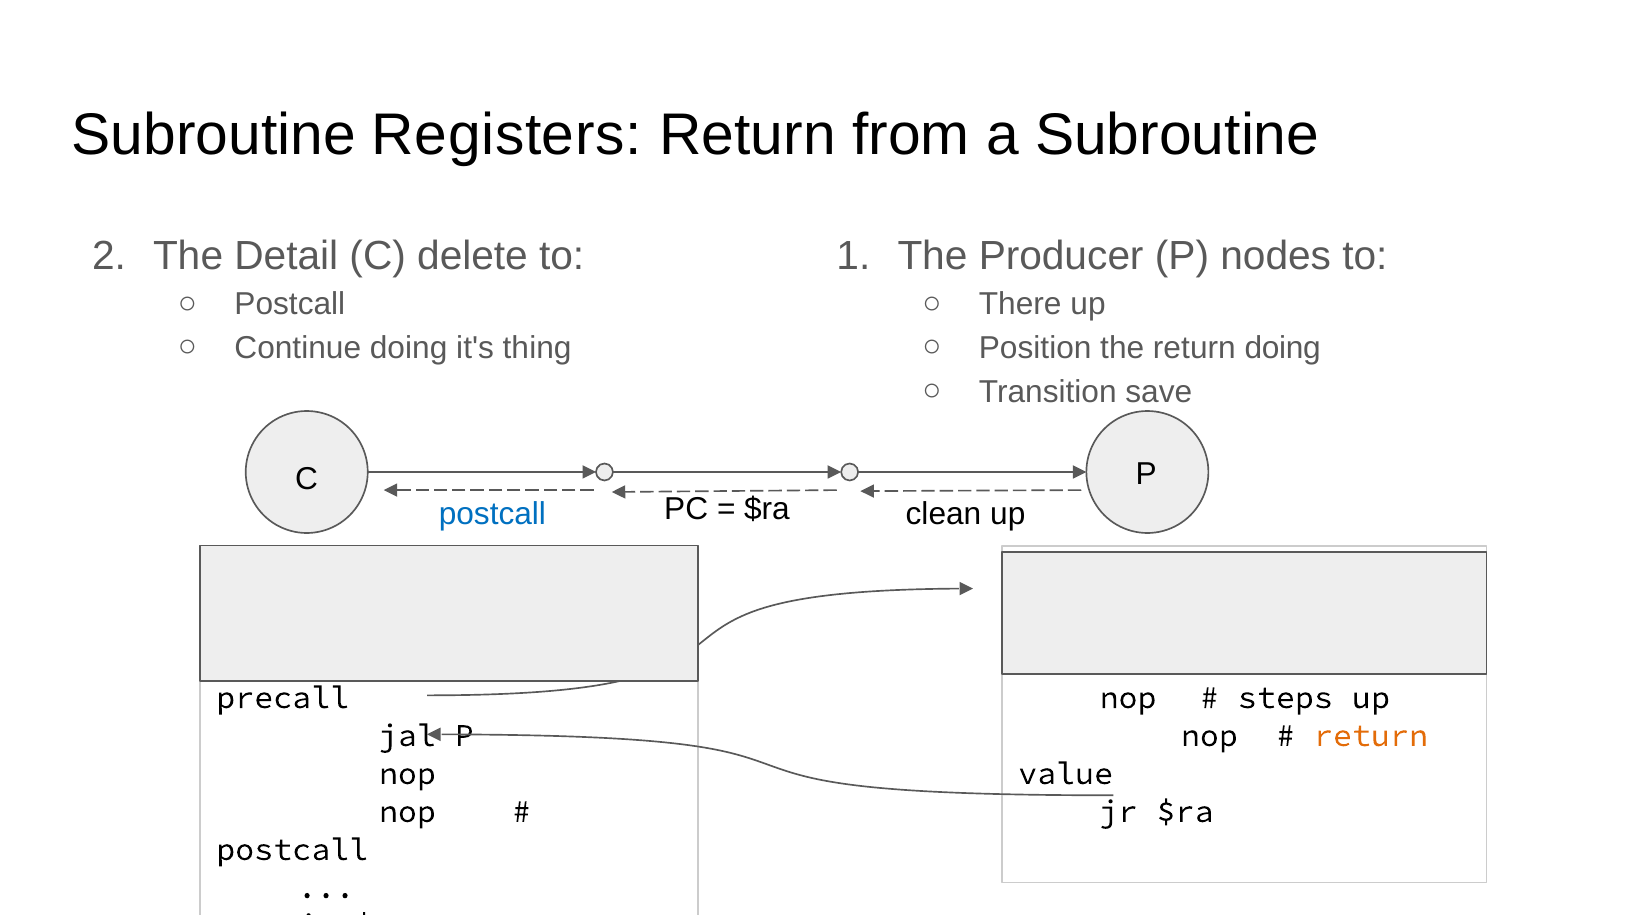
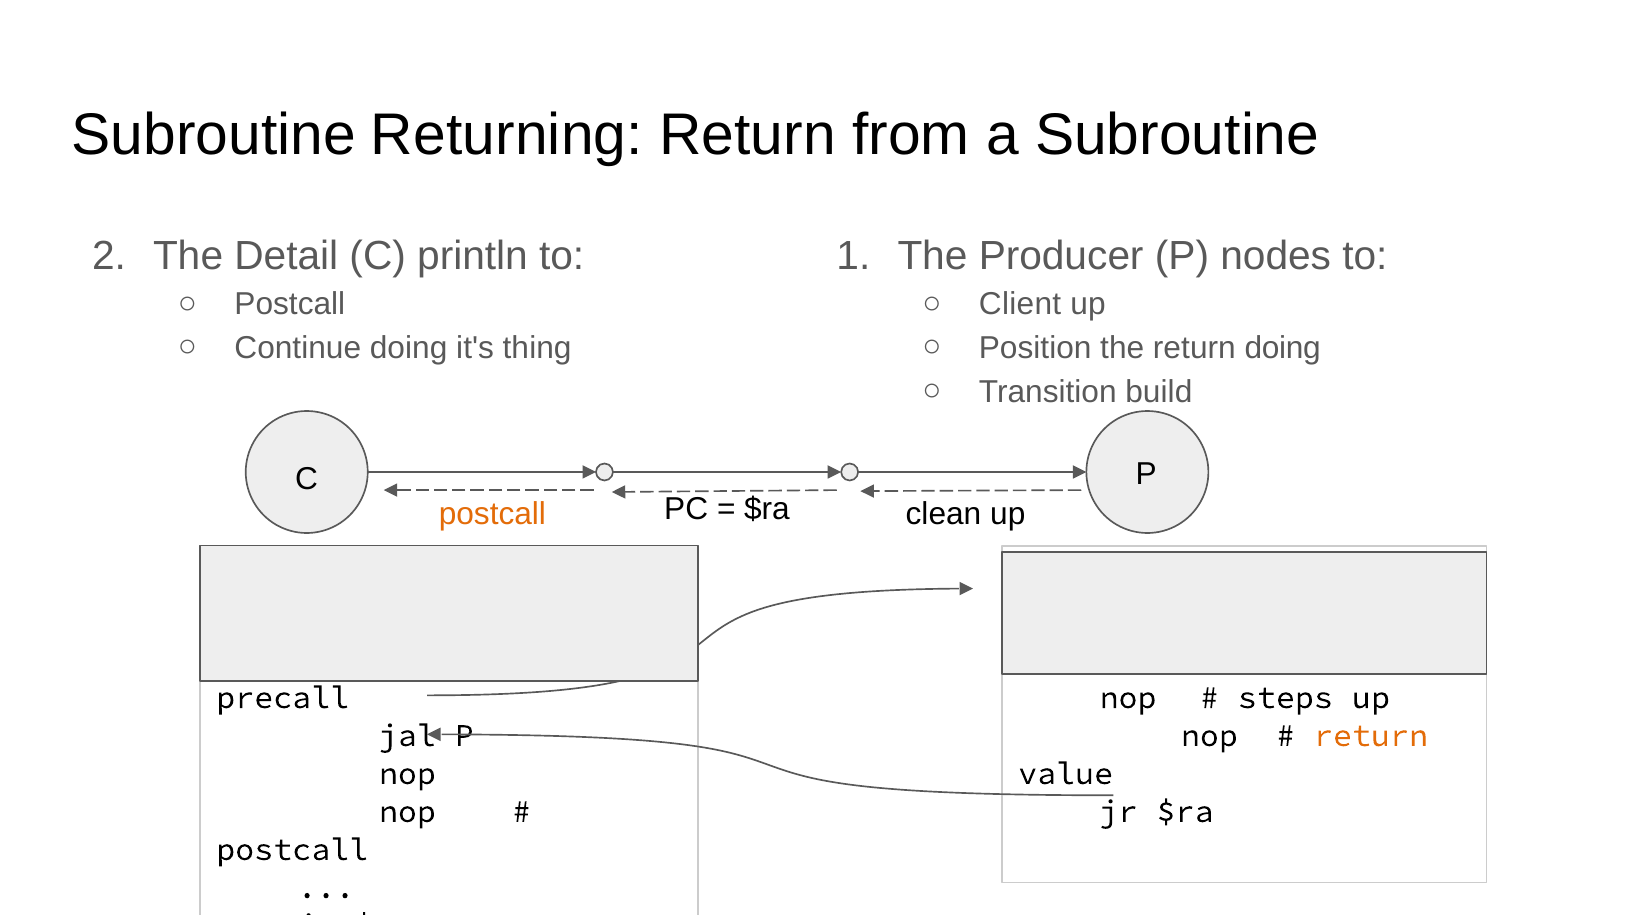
Registers: Registers -> Returning
delete: delete -> println
There: There -> Client
save: save -> build
postcall at (492, 514) colour: blue -> orange
